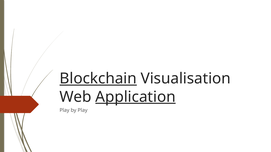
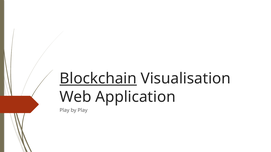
Application underline: present -> none
